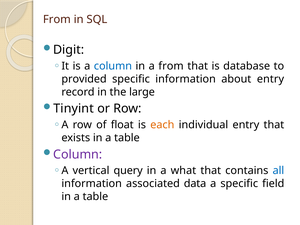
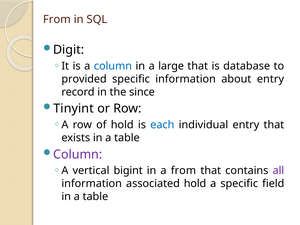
a from: from -> large
large: large -> since
of float: float -> hold
each colour: orange -> blue
query: query -> bigint
a what: what -> from
all colour: blue -> purple
associated data: data -> hold
